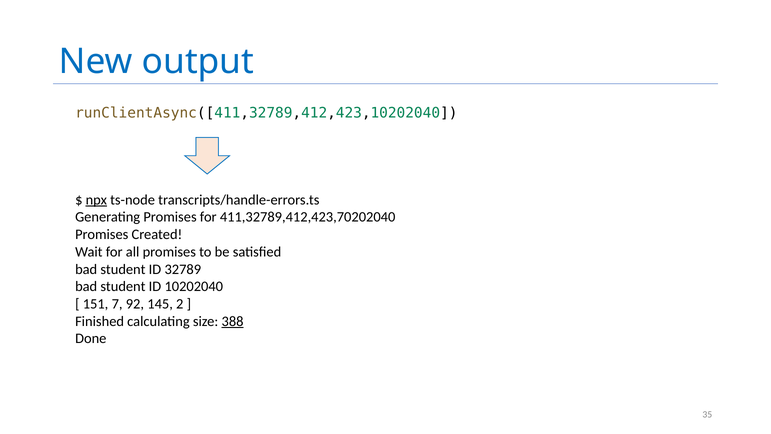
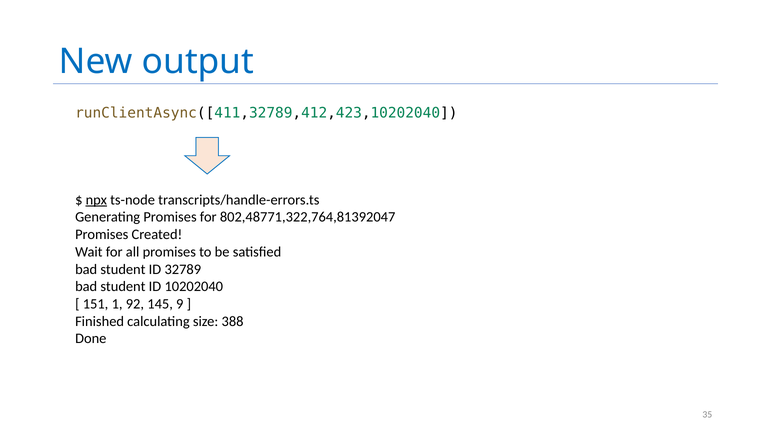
411,32789,412,423,70202040: 411,32789,412,423,70202040 -> 802,48771,322,764,81392047
7: 7 -> 1
2: 2 -> 9
388 underline: present -> none
